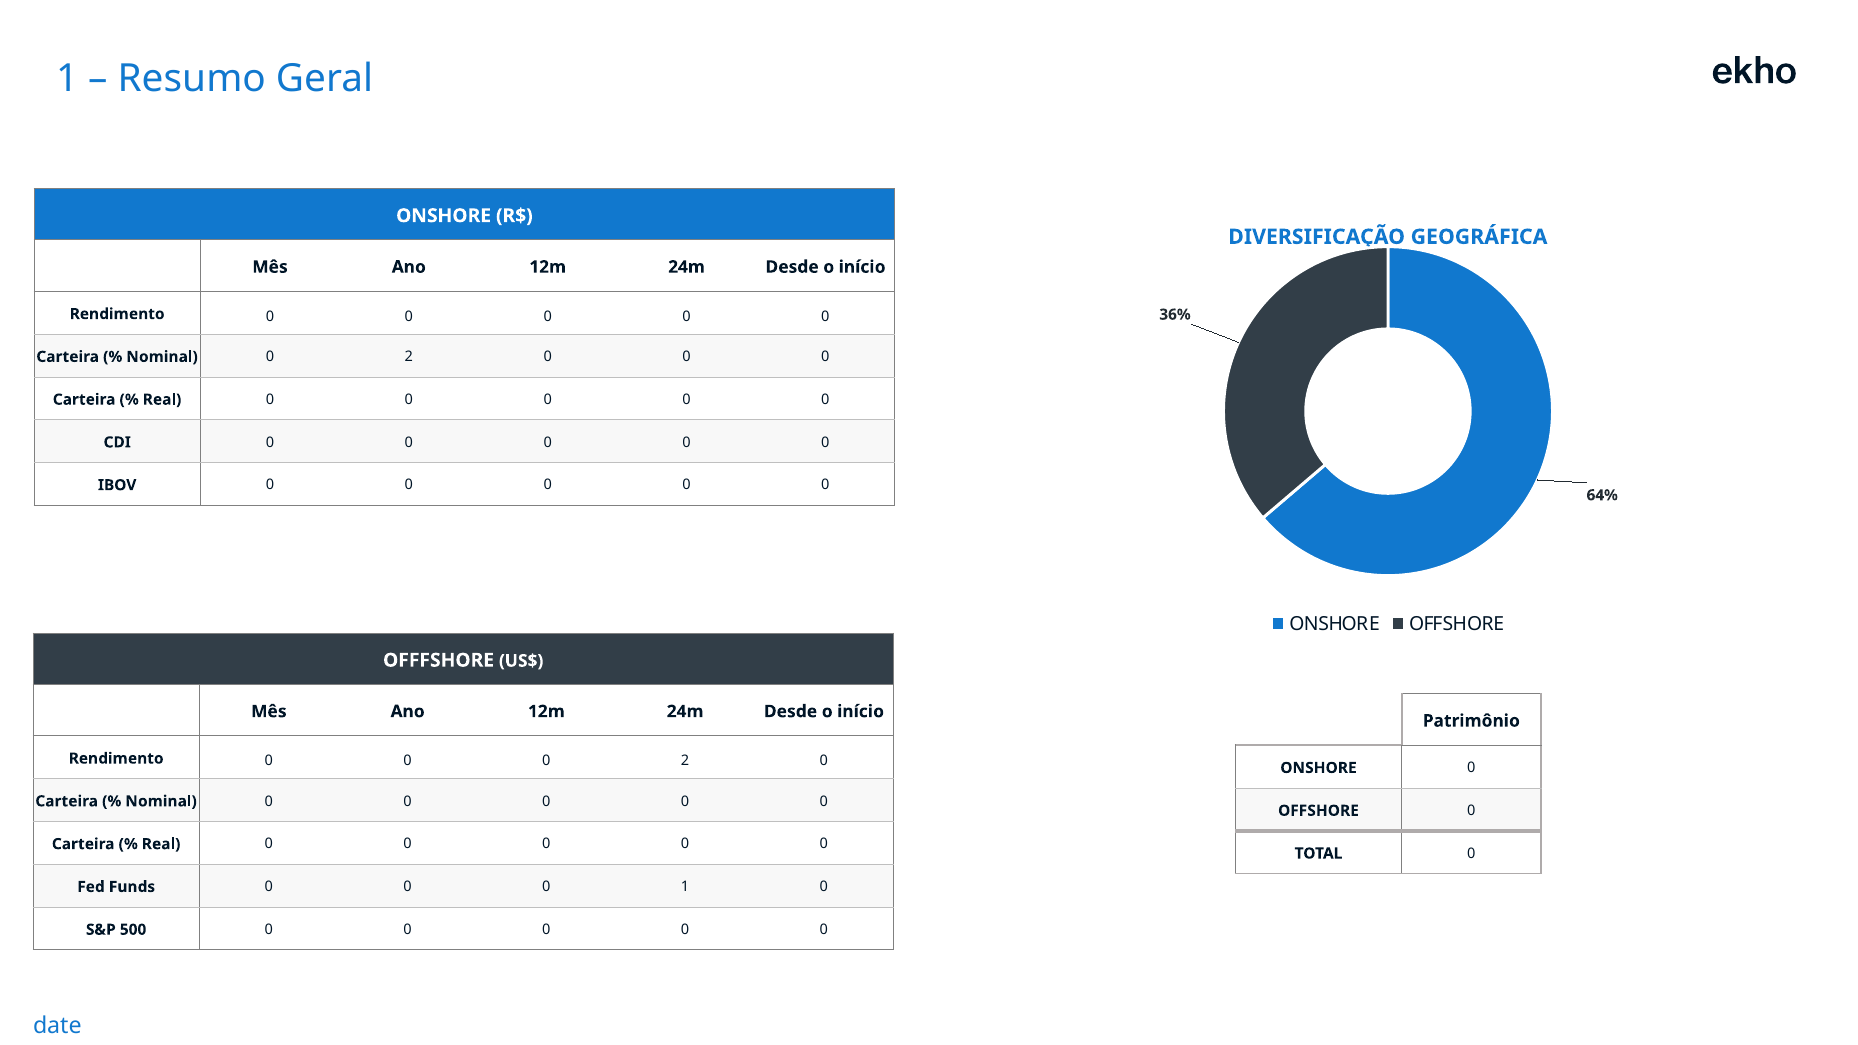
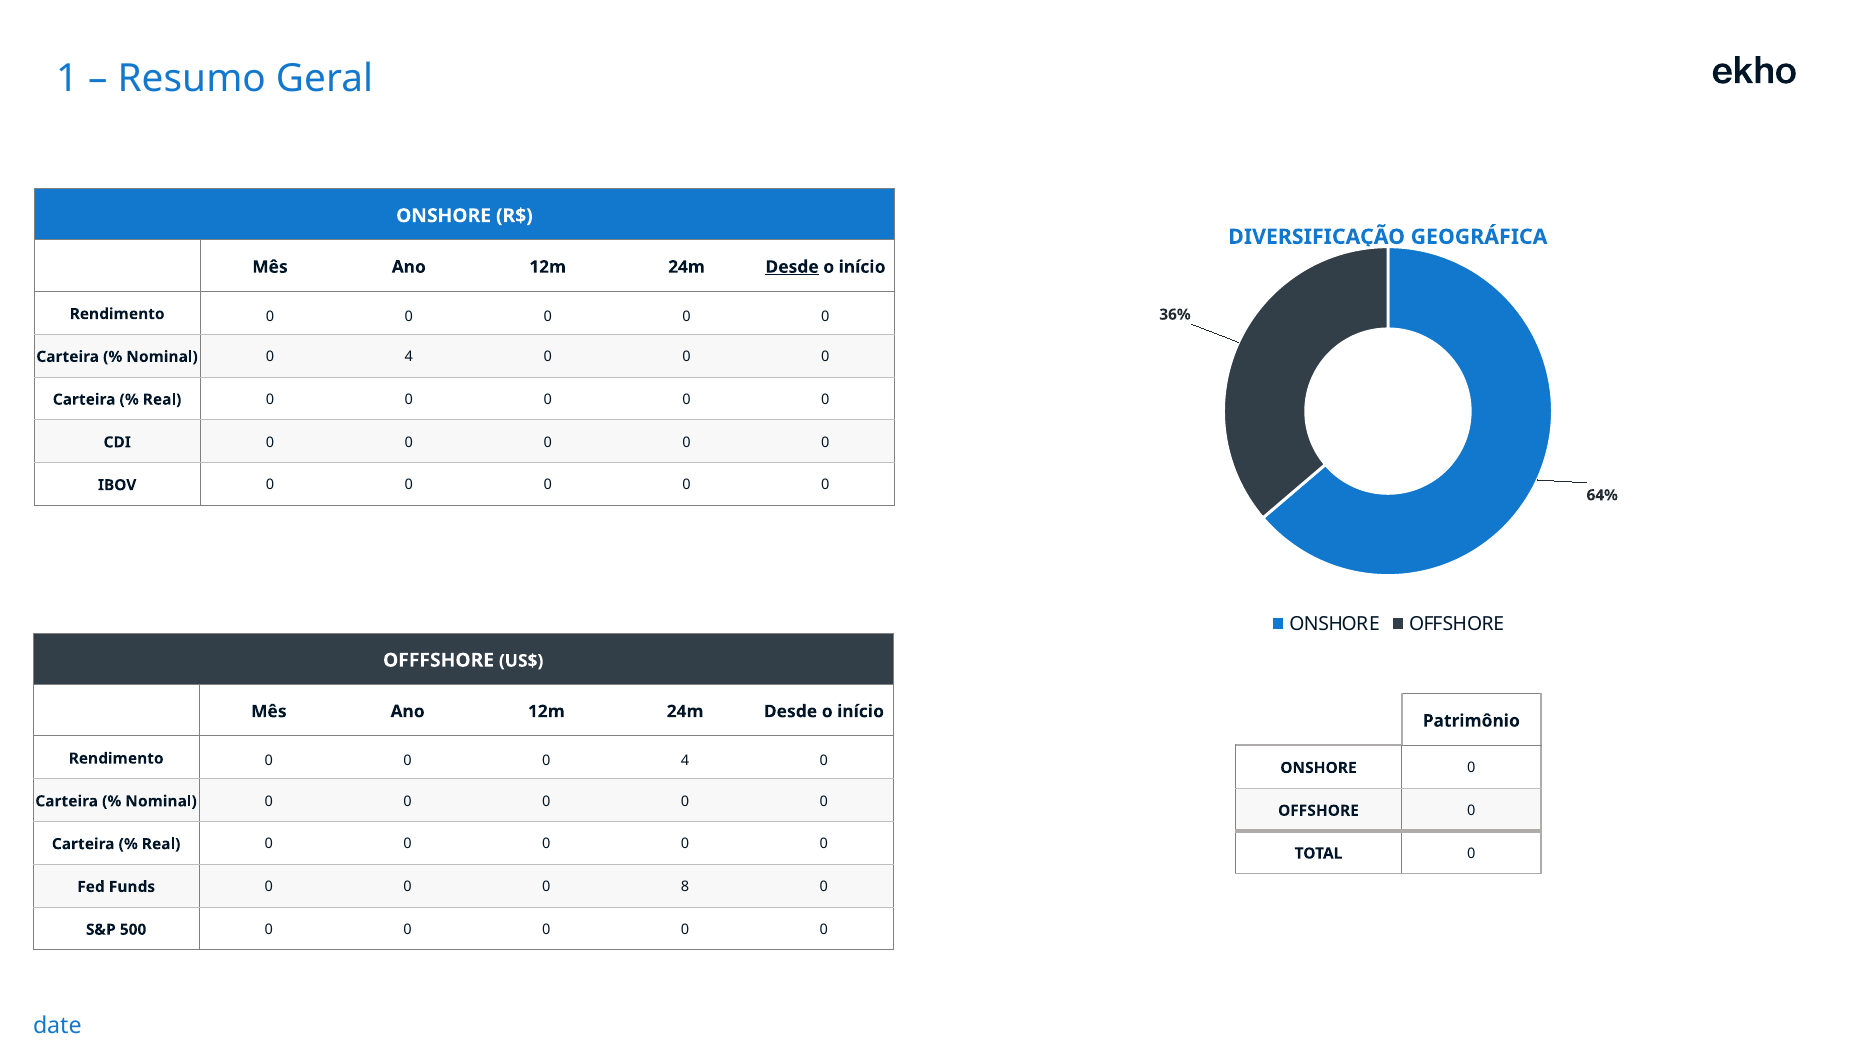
Desde at (792, 267) underline: none -> present
Nominal 0 2: 2 -> 4
0 0 2: 2 -> 4
0 1: 1 -> 8
